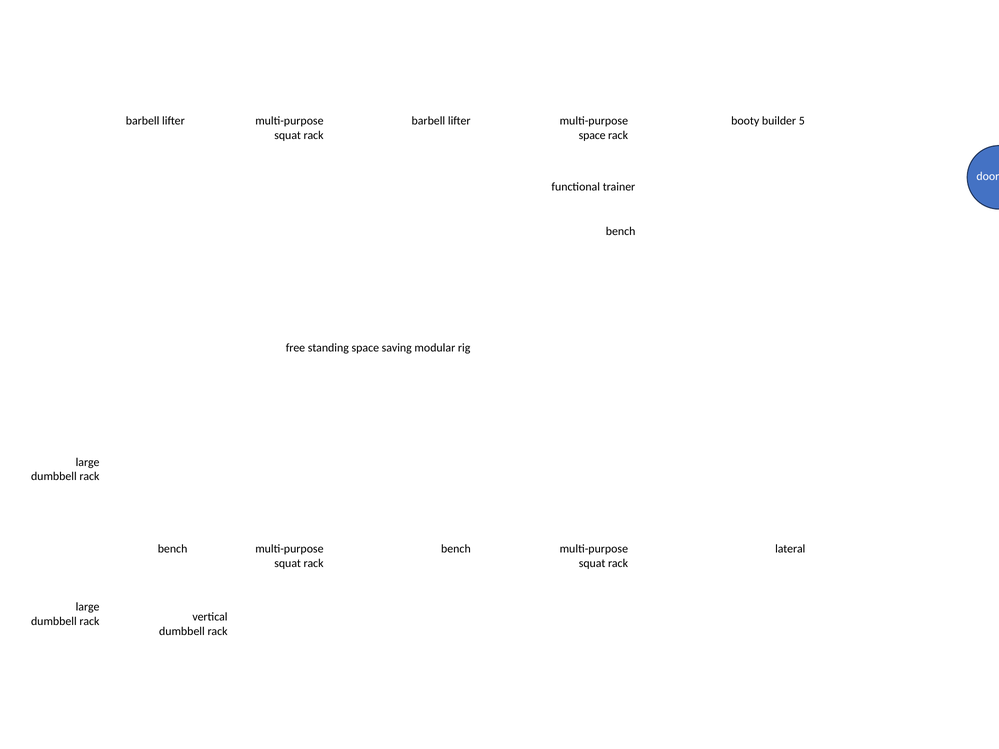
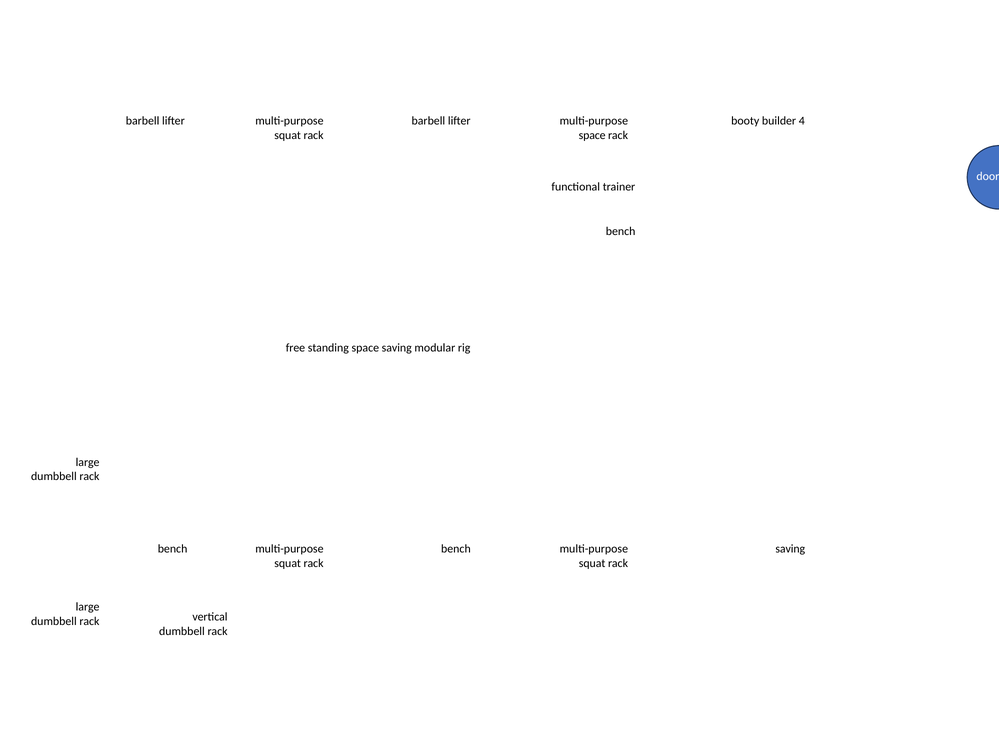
5: 5 -> 4
lateral at (790, 549): lateral -> saving
